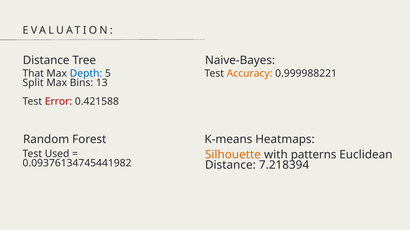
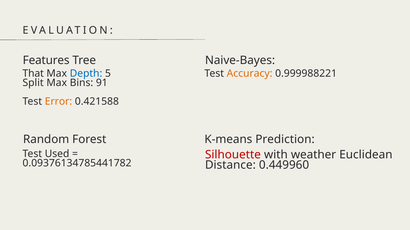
Distance at (46, 61): Distance -> Features
13: 13 -> 91
Error colour: red -> orange
Heatmaps: Heatmaps -> Prediction
Silhouette colour: orange -> red
patterns: patterns -> weather
0.09376134745441982: 0.09376134745441982 -> 0.09376134785441782
7.218394: 7.218394 -> 0.449960
